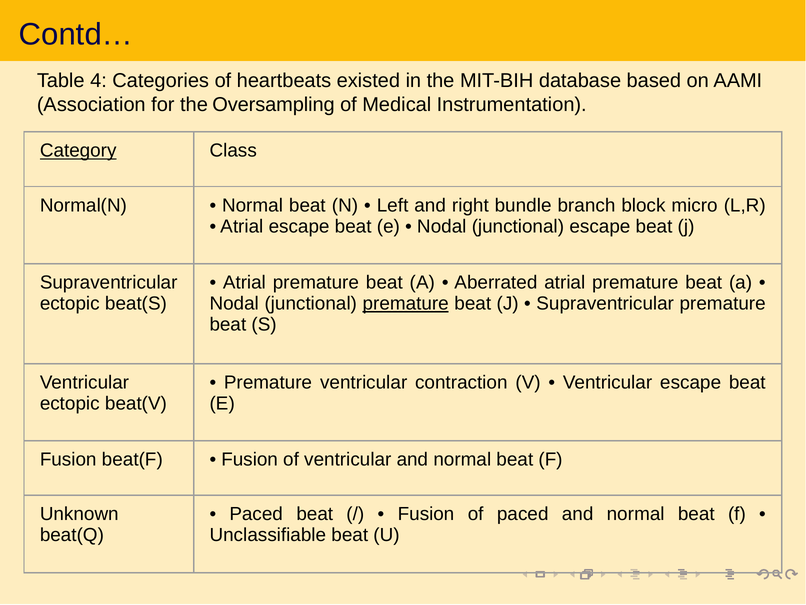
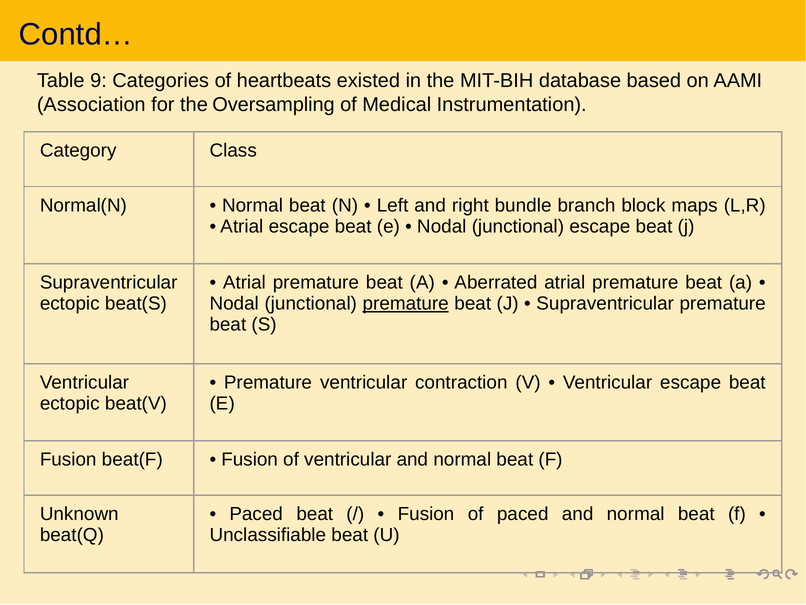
4: 4 -> 9
Category underline: present -> none
micro: micro -> maps
